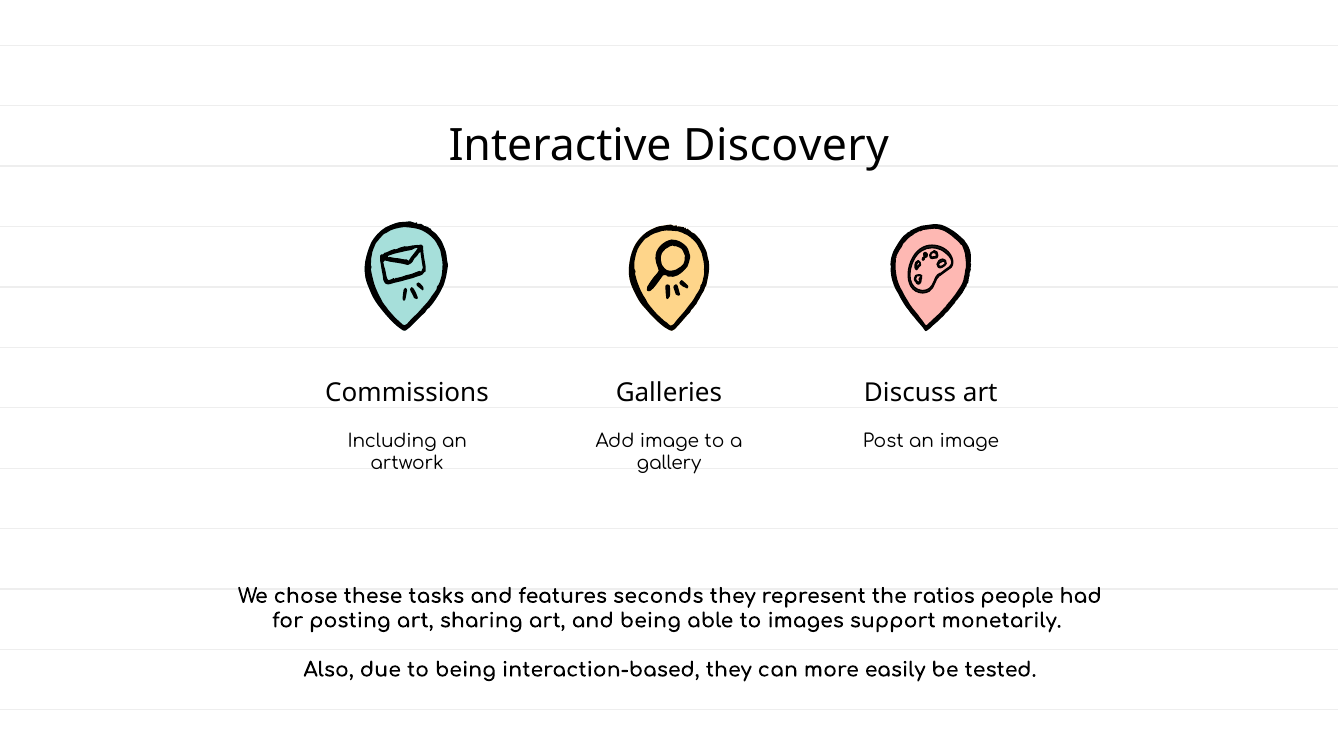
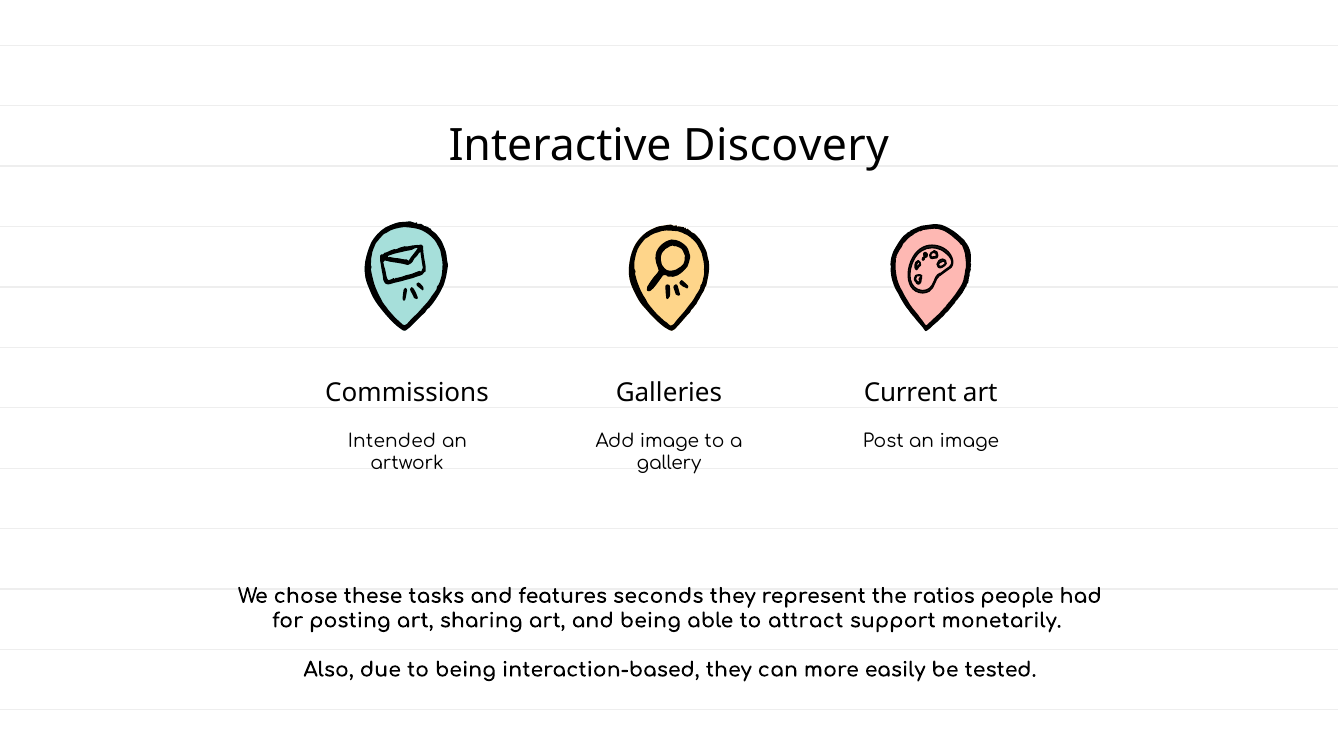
Discuss: Discuss -> Current
Including: Including -> Intended
images: images -> attract
